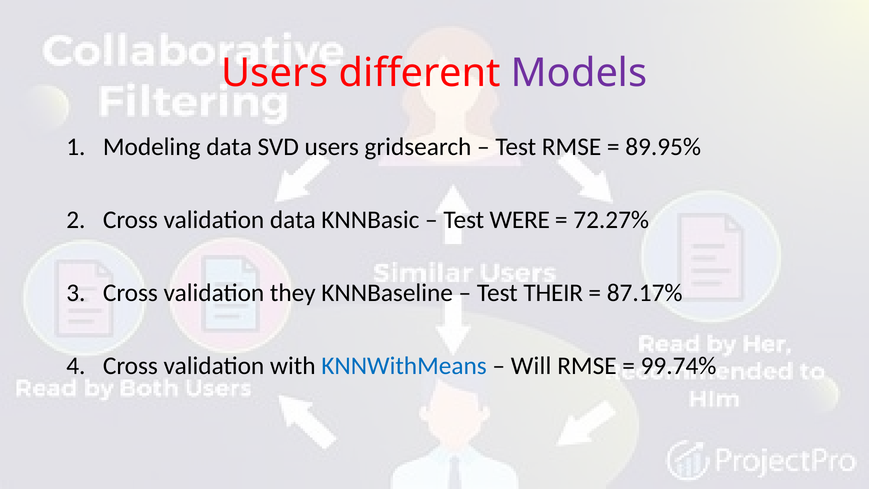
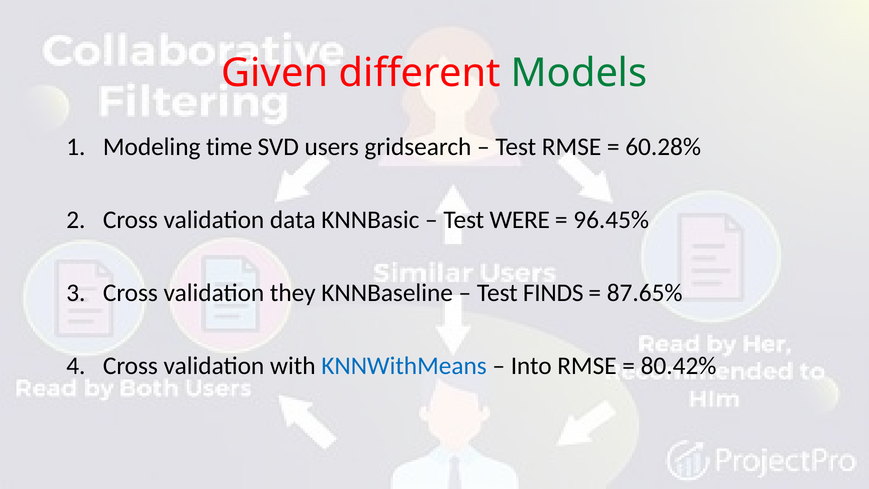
Users at (275, 73): Users -> Given
Models colour: purple -> green
Modeling data: data -> time
89.95%: 89.95% -> 60.28%
72.27%: 72.27% -> 96.45%
THEIR: THEIR -> FINDS
87.17%: 87.17% -> 87.65%
Will: Will -> Into
99.74%: 99.74% -> 80.42%
